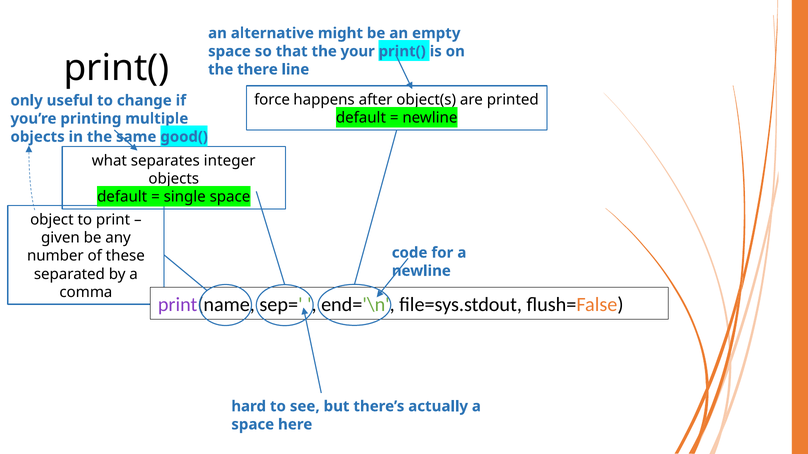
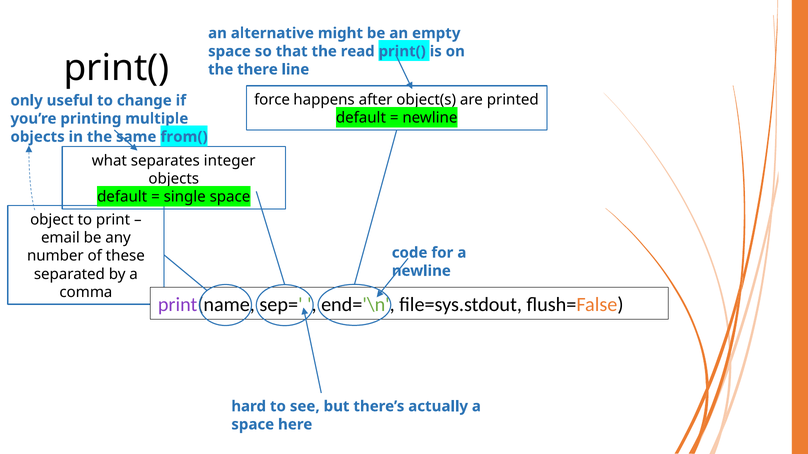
your: your -> read
good(: good( -> from(
given: given -> email
